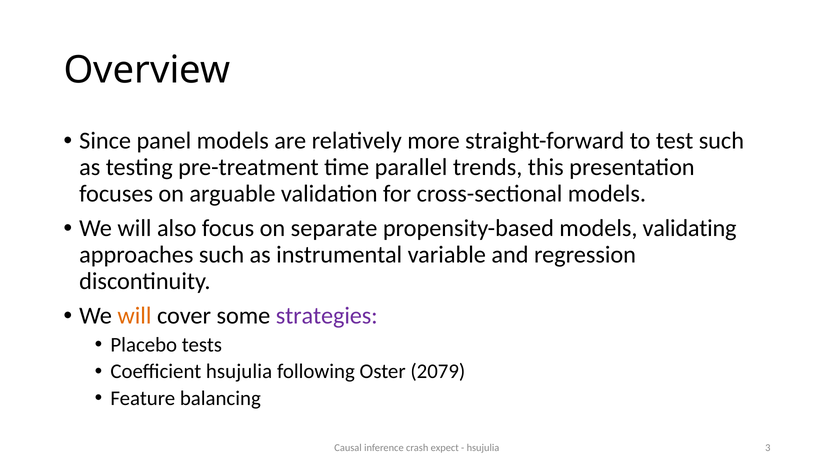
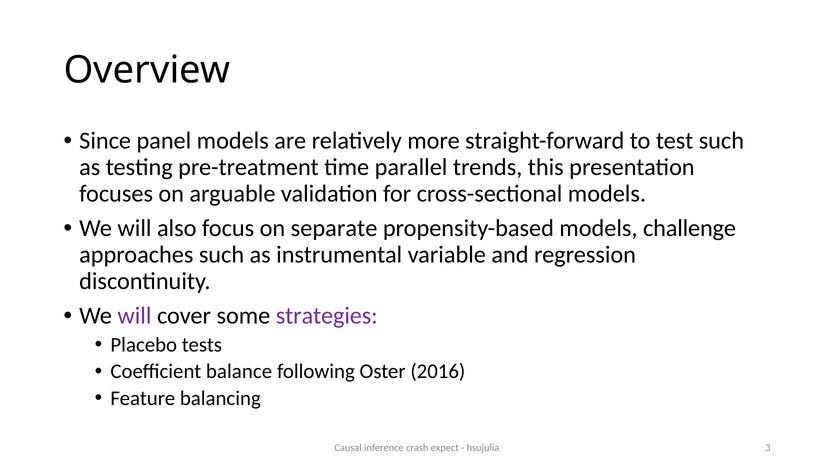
validating: validating -> challenge
will at (134, 316) colour: orange -> purple
Coefficient hsujulia: hsujulia -> balance
2079: 2079 -> 2016
